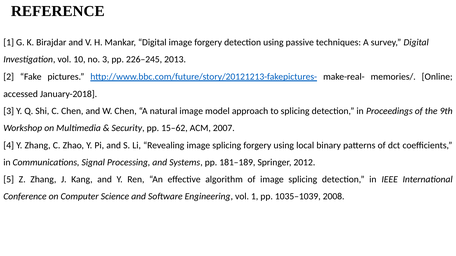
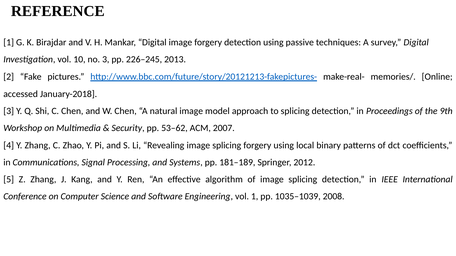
15–62: 15–62 -> 53–62
